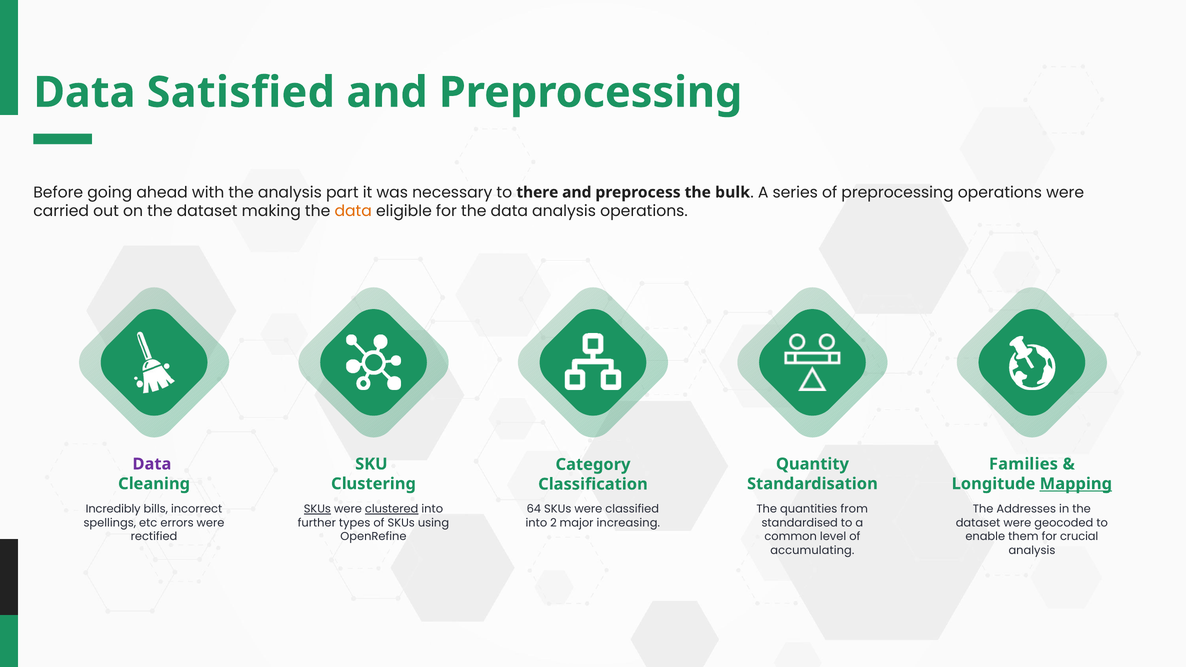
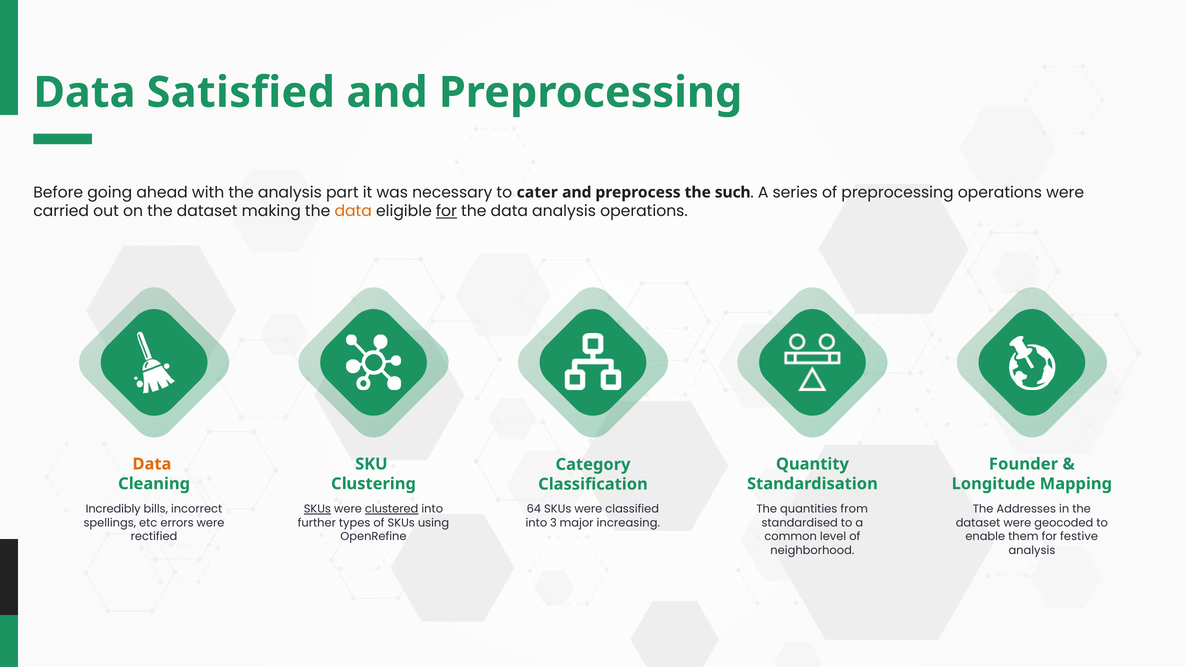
there: there -> cater
bulk: bulk -> such
for at (446, 211) underline: none -> present
Data at (152, 464) colour: purple -> orange
Families: Families -> Founder
Mapping underline: present -> none
2: 2 -> 3
crucial: crucial -> festive
accumulating: accumulating -> neighborhood
